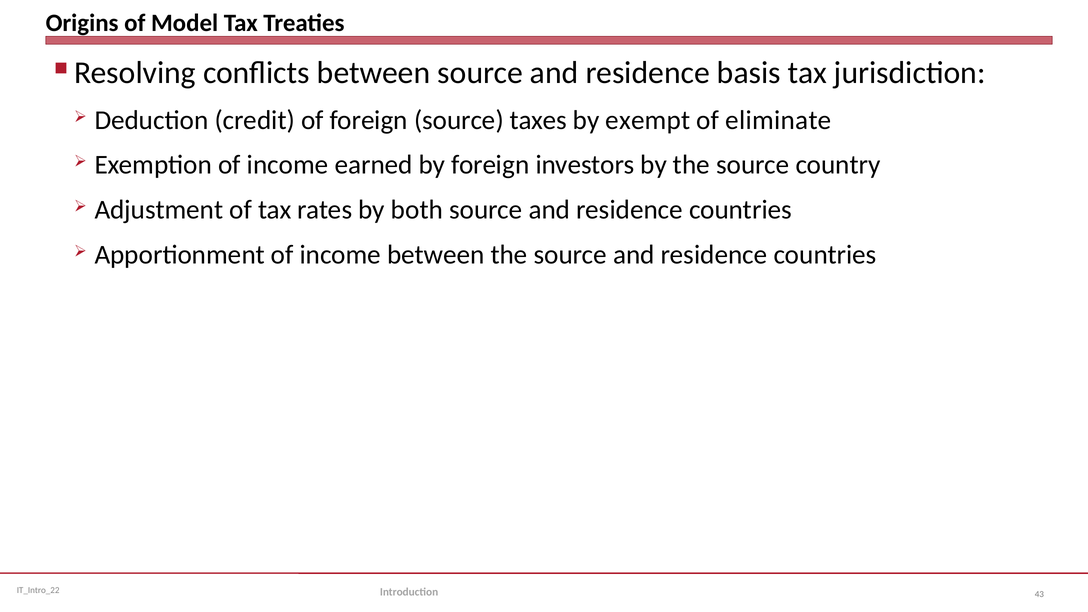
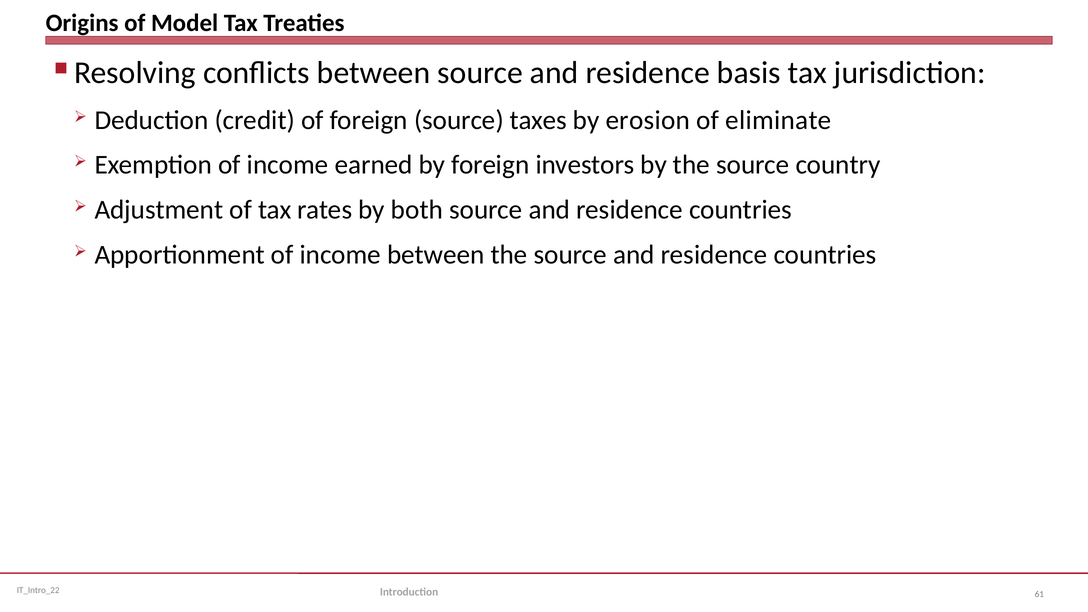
exempt: exempt -> erosion
43: 43 -> 61
